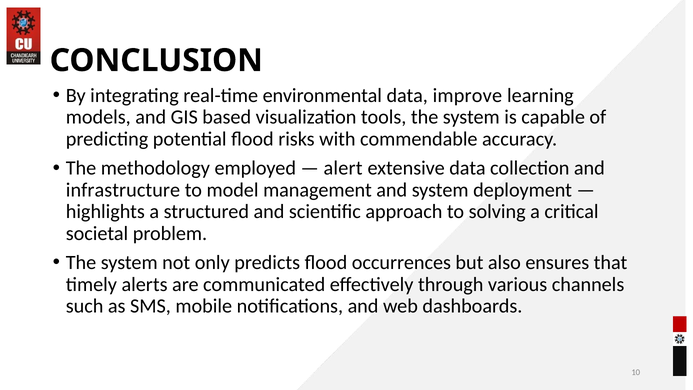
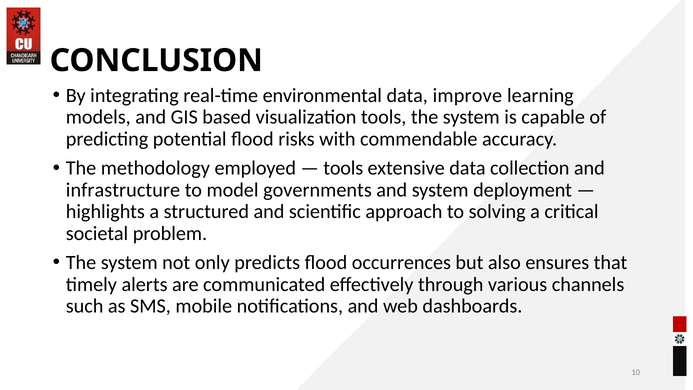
alert at (343, 168): alert -> tools
management: management -> governments
